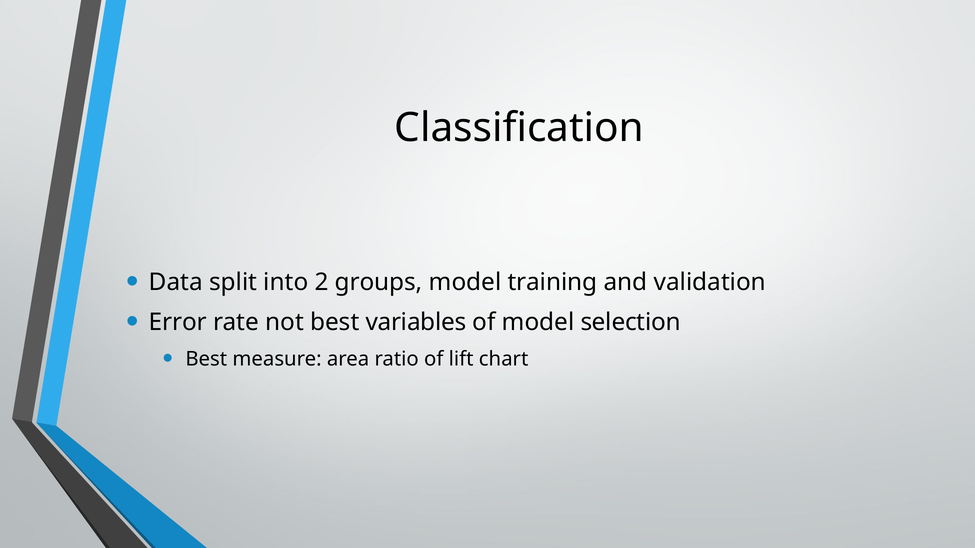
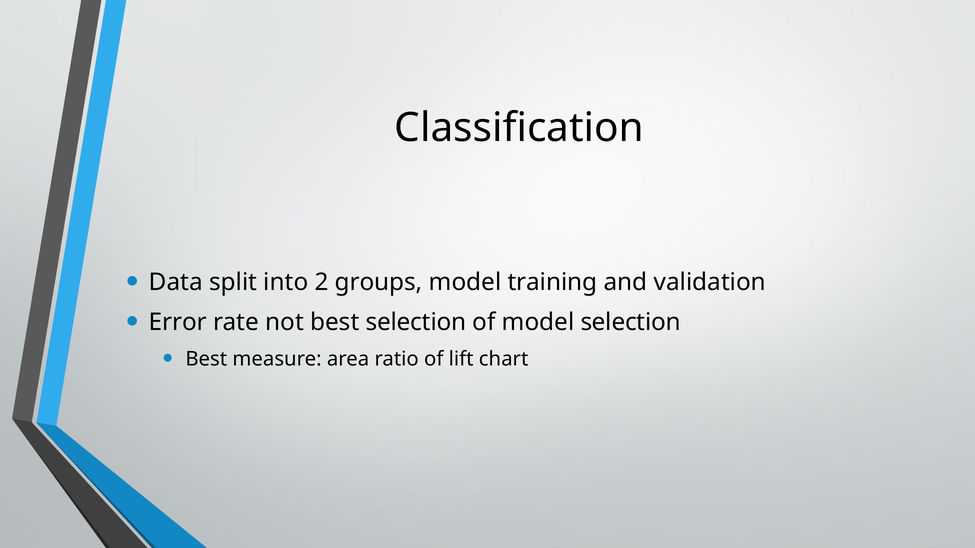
best variables: variables -> selection
